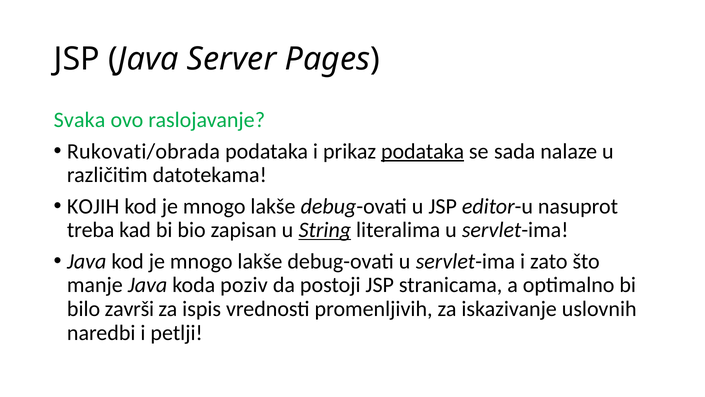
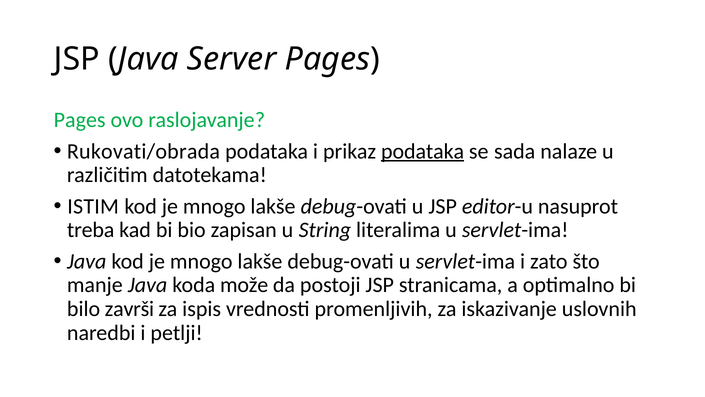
Svaka at (80, 120): Svaka -> Pages
KOJIH: KOJIH -> ISTIM
String underline: present -> none
poziv: poziv -> može
